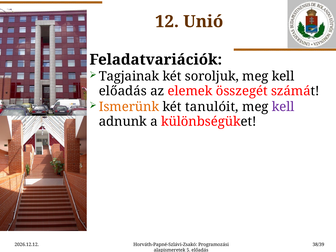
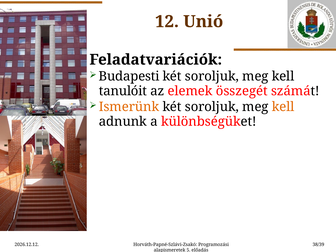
Tagjainak: Tagjainak -> Budapesti
előadás at (123, 91): előadás -> tanulóit
tanulóit at (212, 107): tanulóit -> soroljuk
kell at (283, 107) colour: purple -> orange
